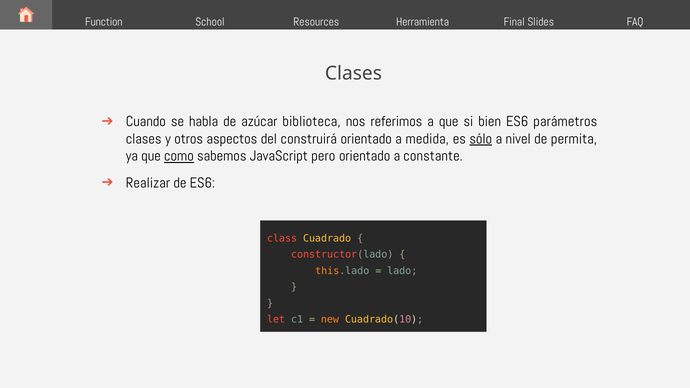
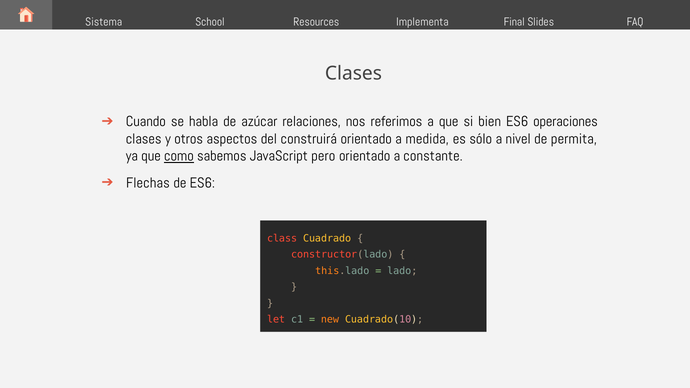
Function: Function -> Sistema
Herramienta: Herramienta -> Implementa
biblioteca: biblioteca -> relaciones
parámetros: parámetros -> operaciones
sólo underline: present -> none
Realizar: Realizar -> Flechas
